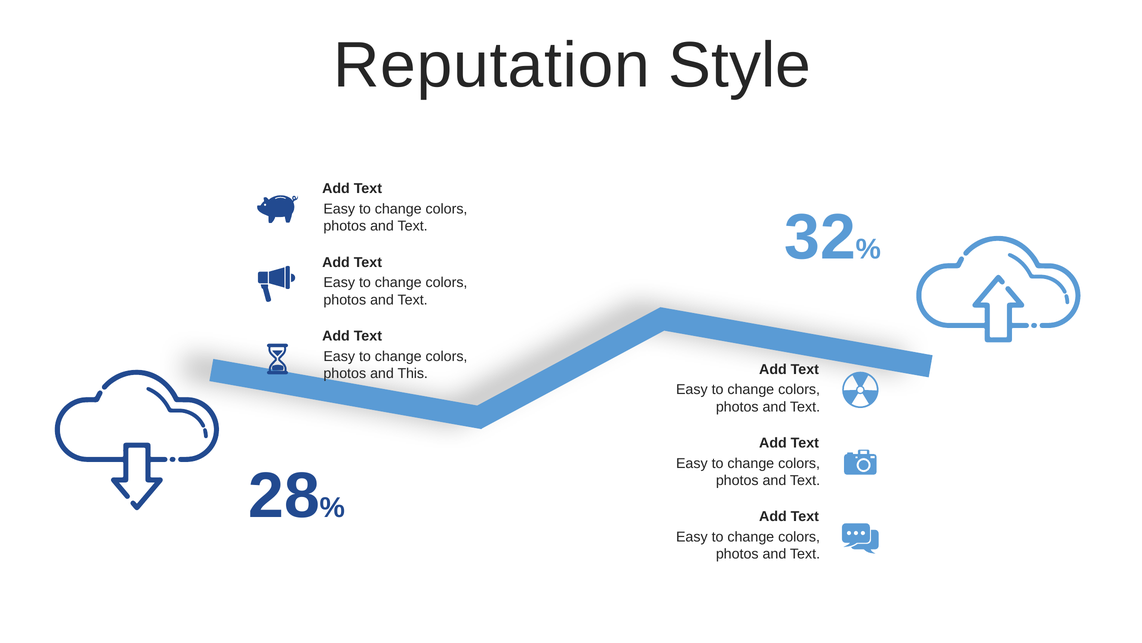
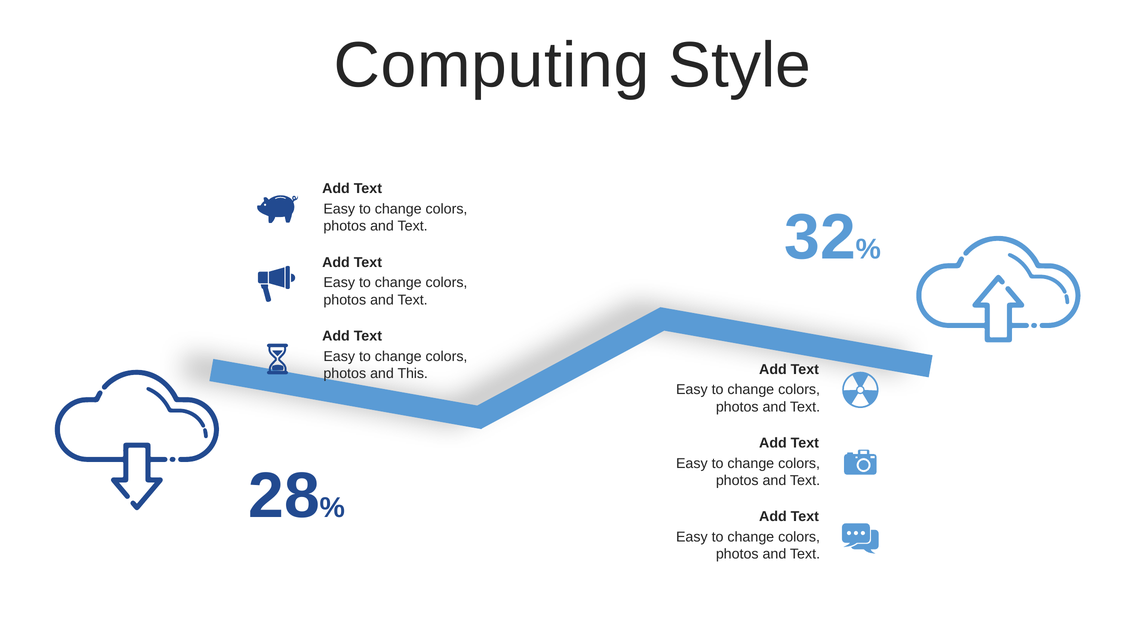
Reputation: Reputation -> Computing
